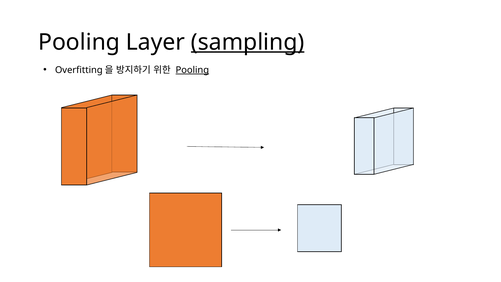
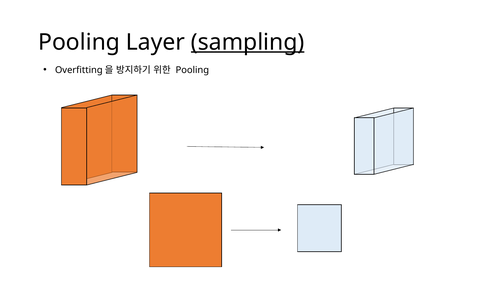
Pooling at (192, 70) underline: present -> none
